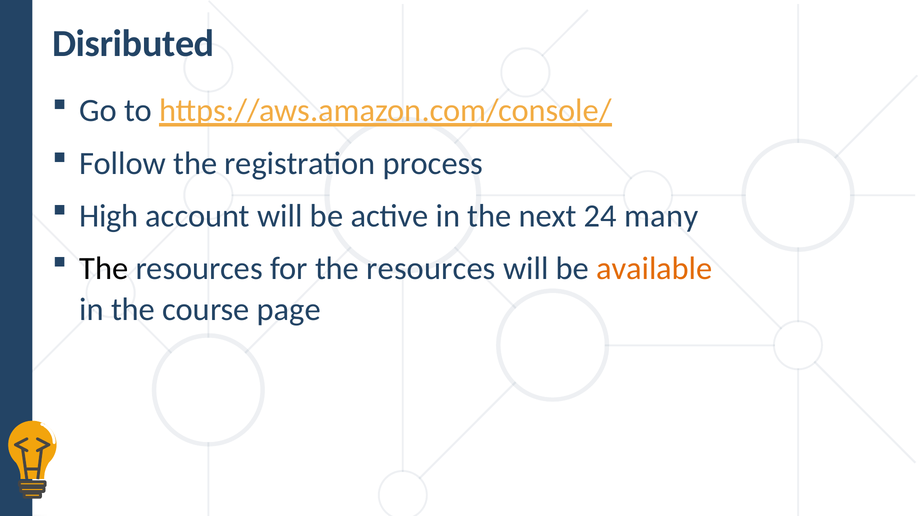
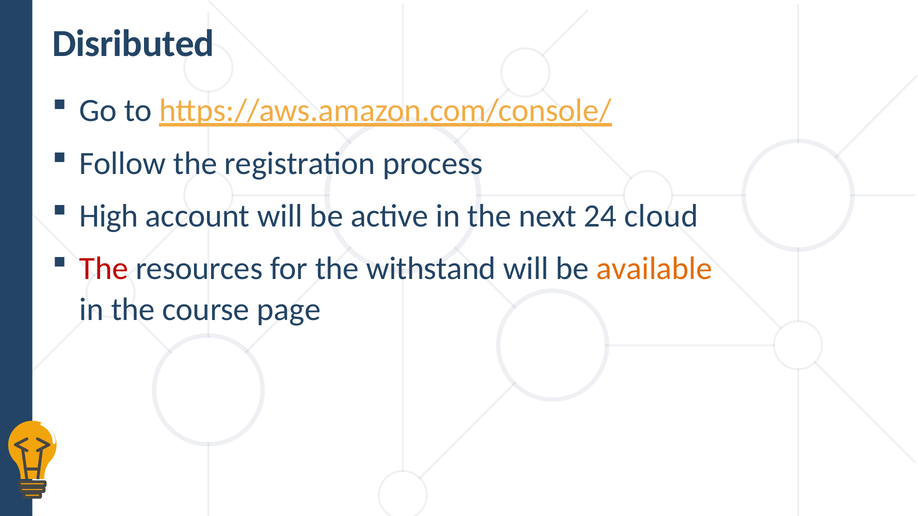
many: many -> cloud
The at (104, 269) colour: black -> red
for the resources: resources -> withstand
